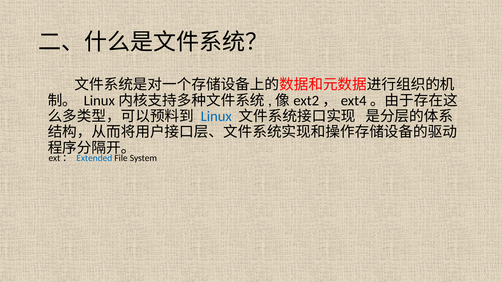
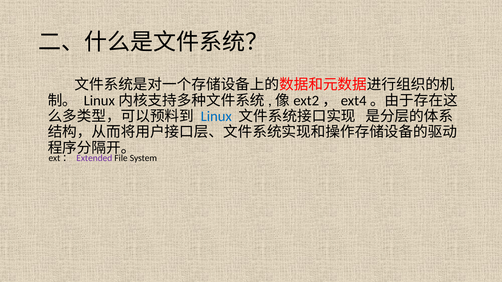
Extended colour: blue -> purple
